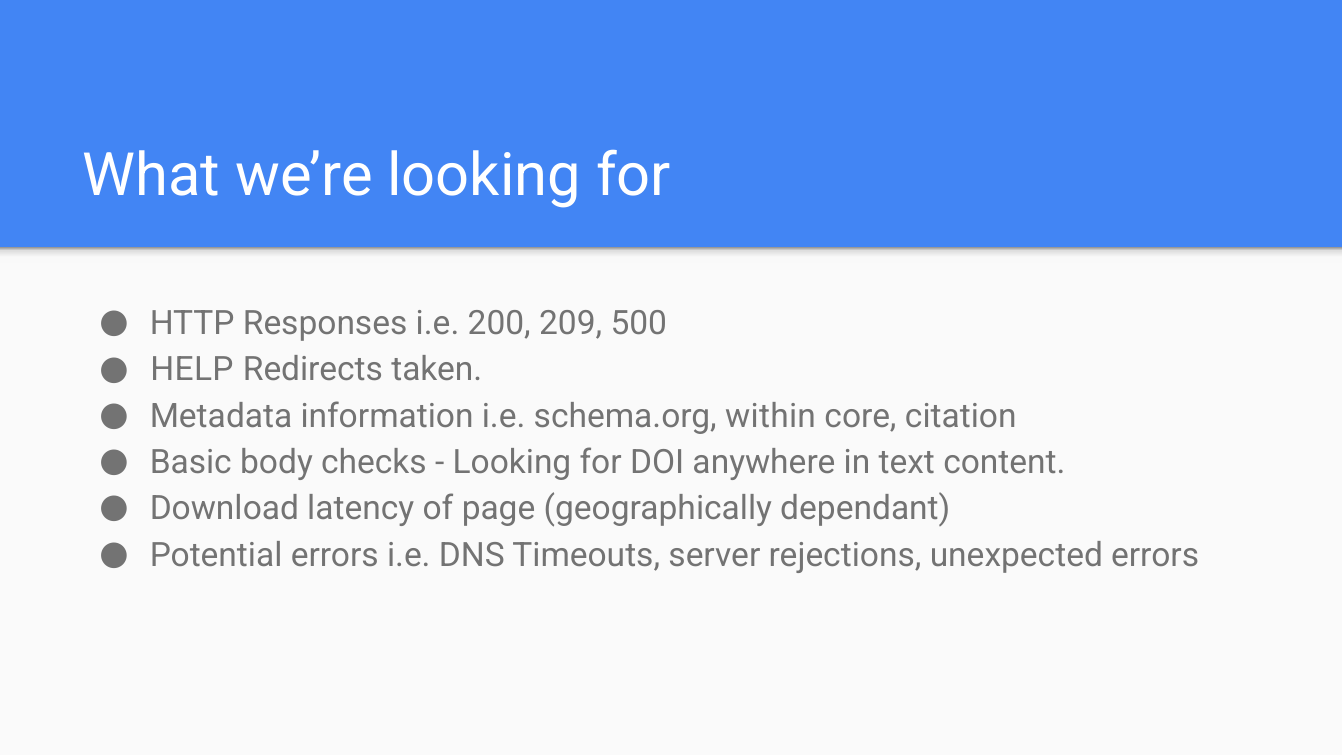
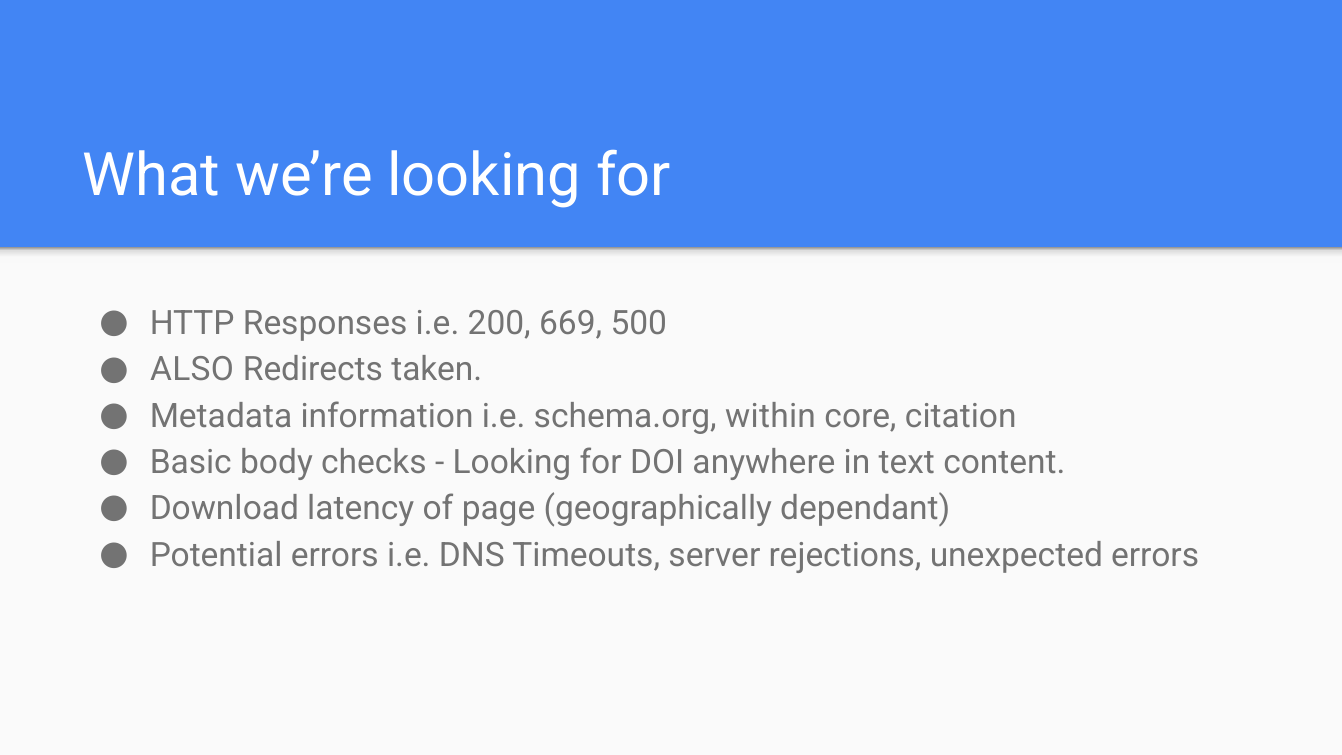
209: 209 -> 669
HELP: HELP -> ALSO
